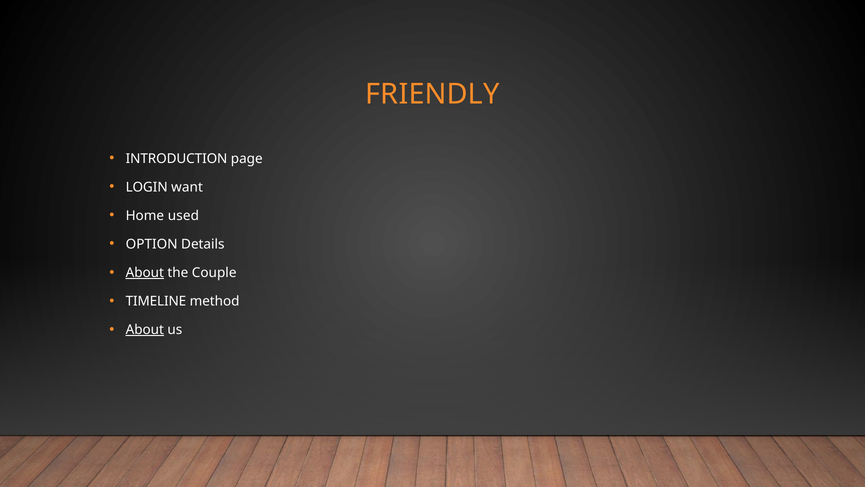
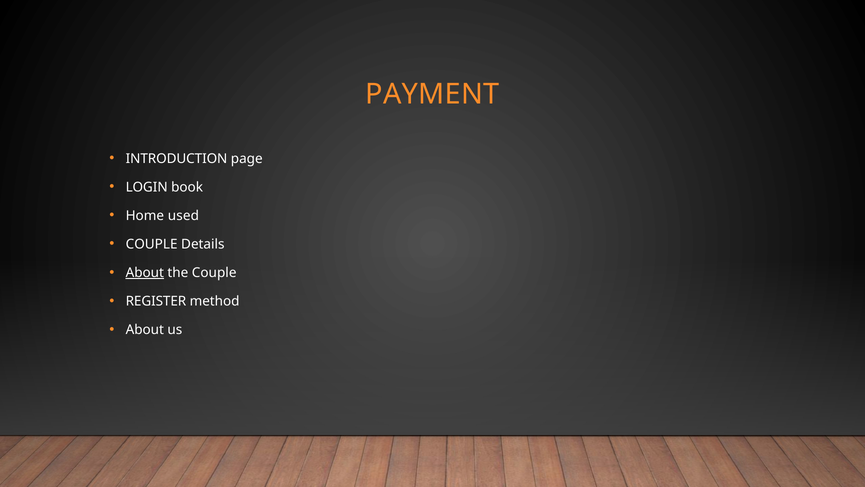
FRIENDLY: FRIENDLY -> PAYMENT
want: want -> book
OPTION at (152, 244): OPTION -> COUPLE
TIMELINE: TIMELINE -> REGISTER
About at (145, 329) underline: present -> none
